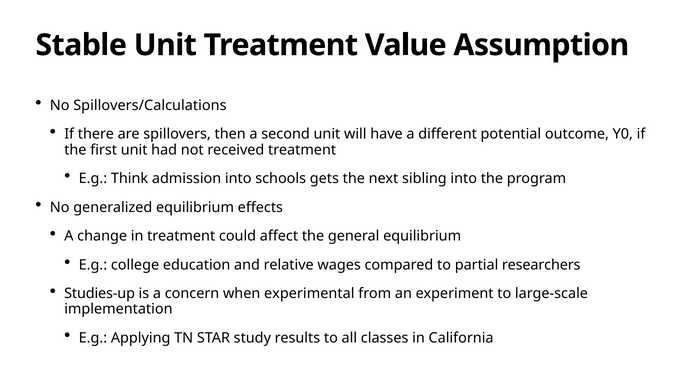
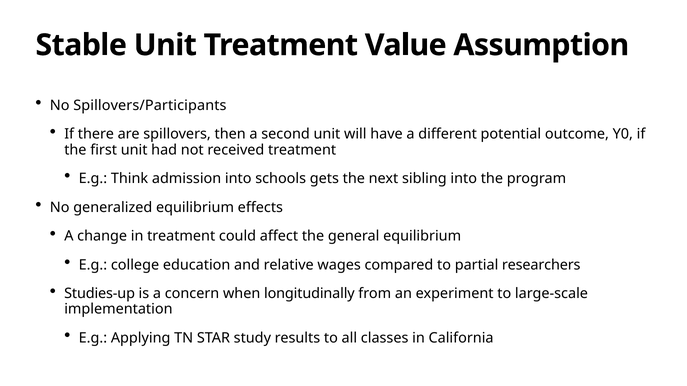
Spillovers/Calculations: Spillovers/Calculations -> Spillovers/Participants
experimental: experimental -> longitudinally
